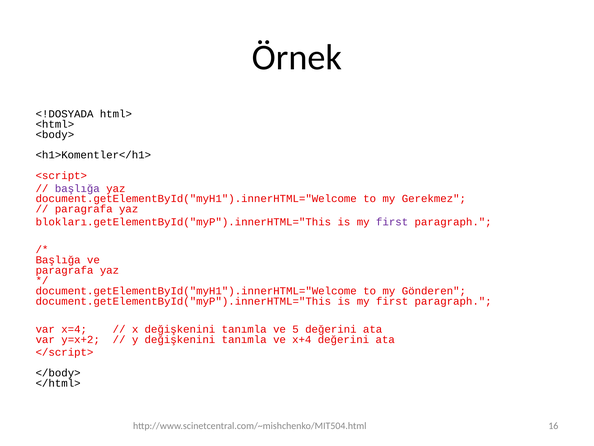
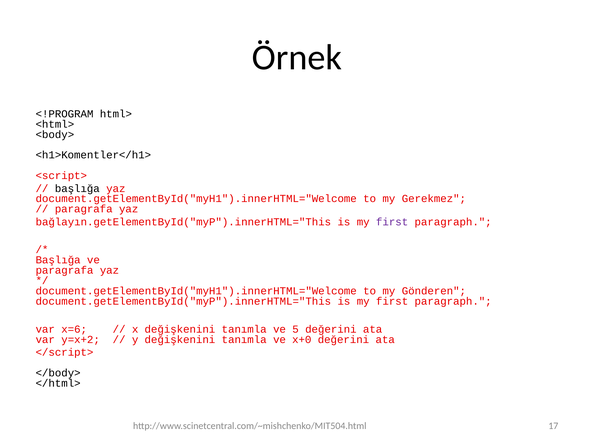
<!DOSYADA: <!DOSYADA -> <!PROGRAM
başlığa at (77, 188) colour: purple -> black
blokları.getElementById("myP").innerHTML="This: blokları.getElementById("myP").innerHTML="This -> bağlayın.getElementById("myP").innerHTML="This
x=4: x=4 -> x=6
x+4: x+4 -> x+0
16: 16 -> 17
